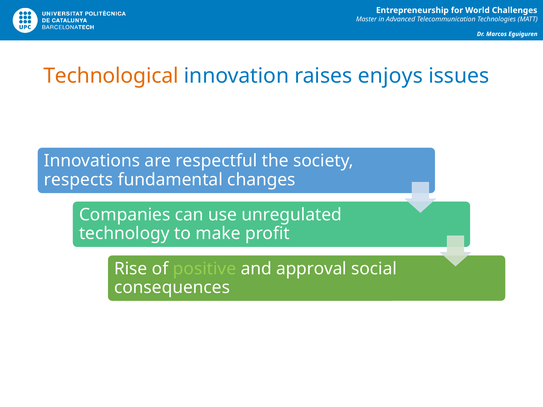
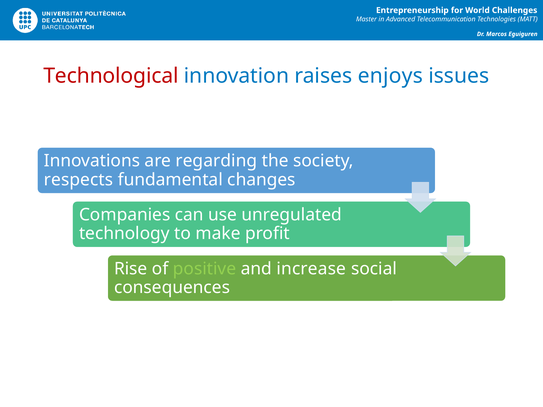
Technological colour: orange -> red
respectful: respectful -> regarding
approval: approval -> increase
